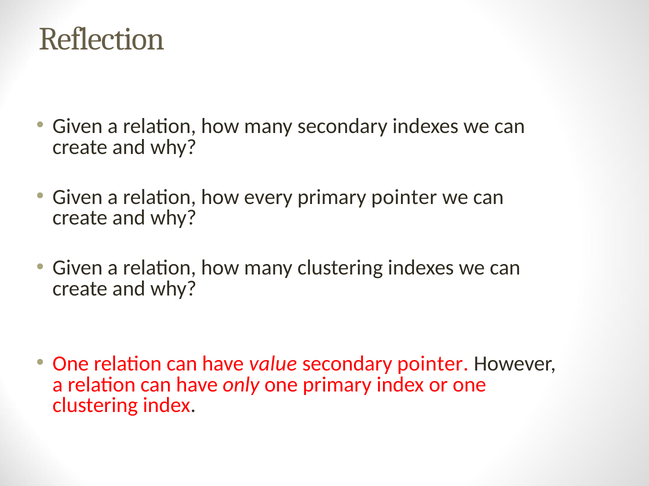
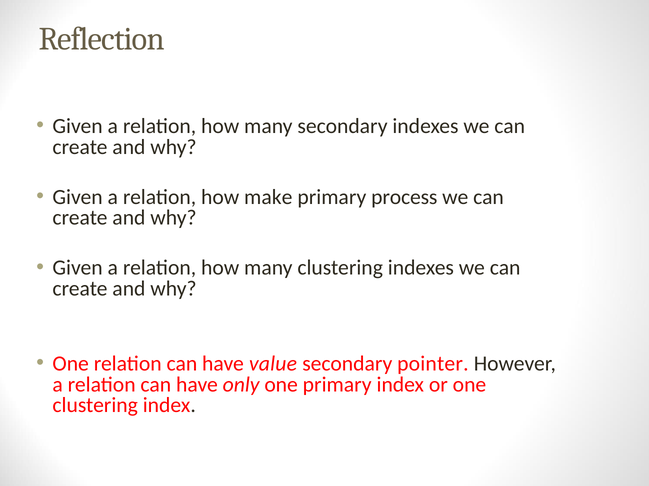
every: every -> make
primary pointer: pointer -> process
